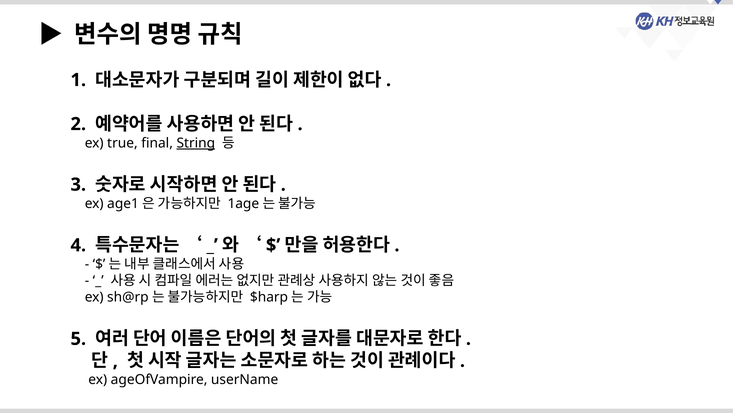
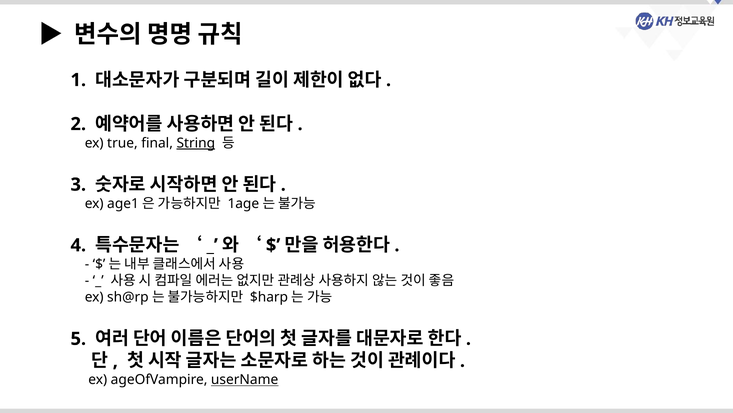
userName underline: none -> present
